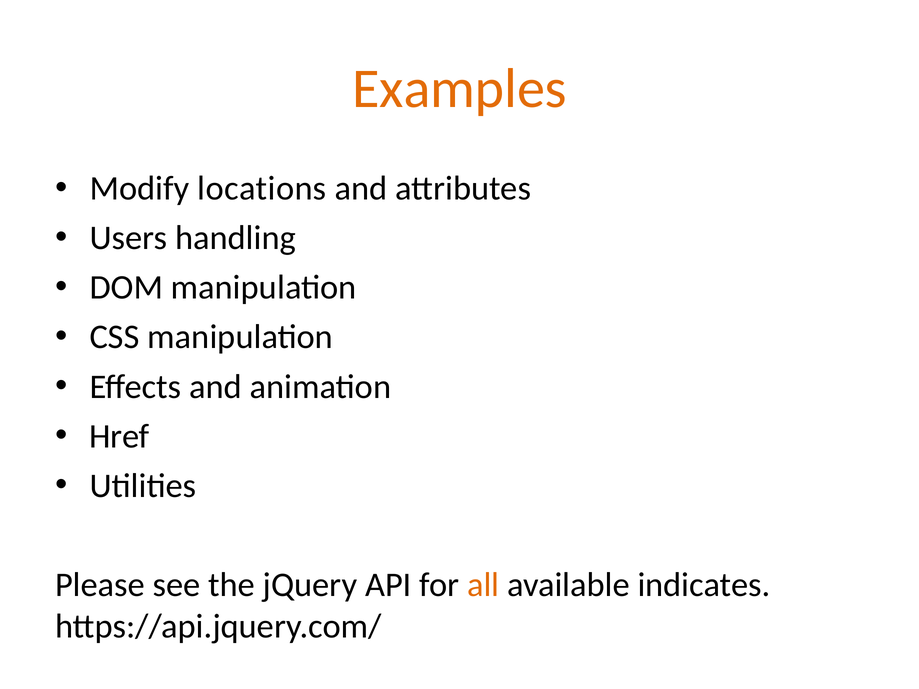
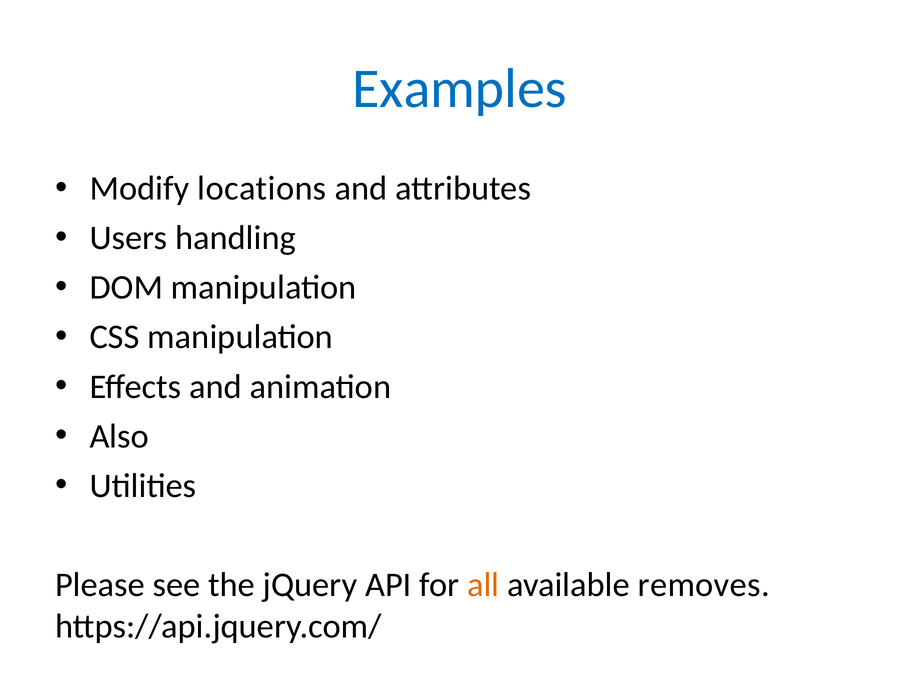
Examples colour: orange -> blue
Href: Href -> Also
indicates: indicates -> removes
